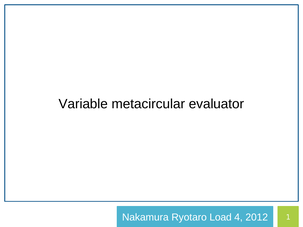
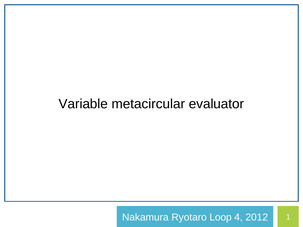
Load: Load -> Loop
